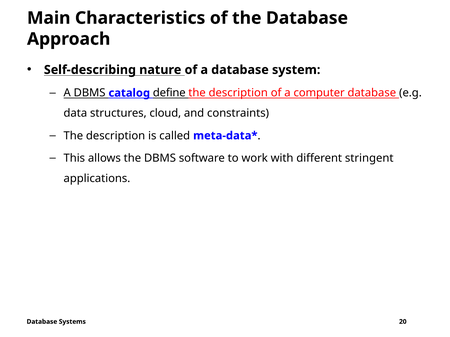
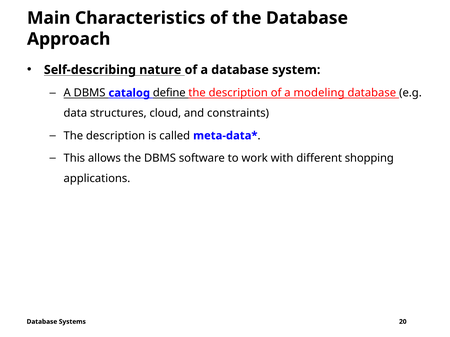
computer: computer -> modeling
stringent: stringent -> shopping
